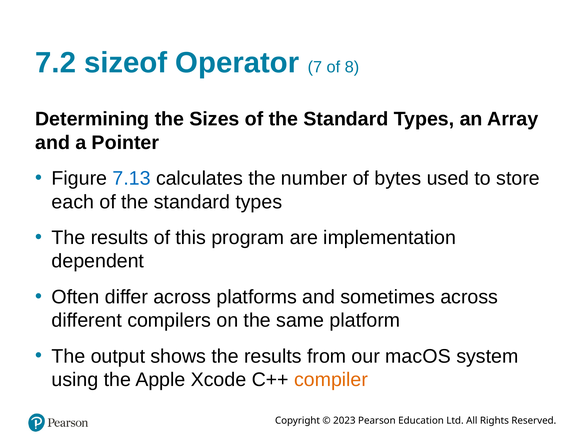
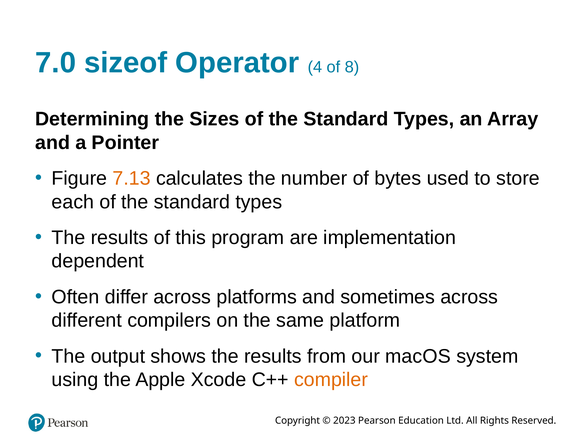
7.2: 7.2 -> 7.0
7: 7 -> 4
7.13 colour: blue -> orange
